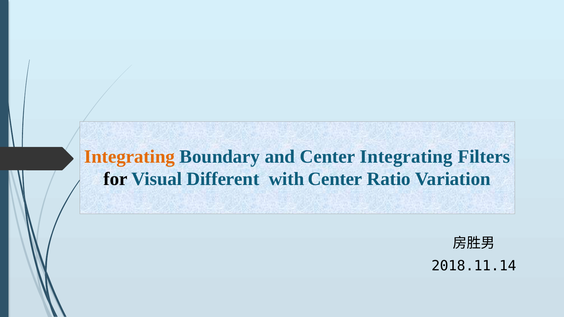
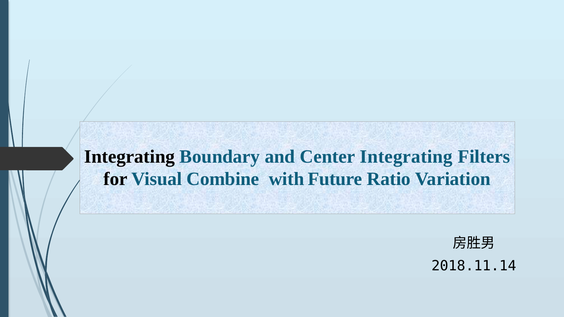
Integrating at (129, 157) colour: orange -> black
Different: Different -> Combine
with Center: Center -> Future
